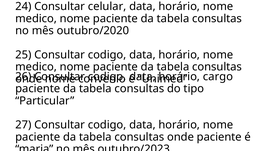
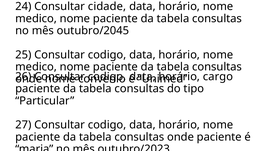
celular: celular -> cidade
outubro/2020: outubro/2020 -> outubro/2045
